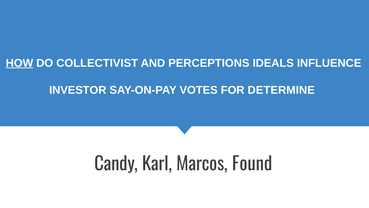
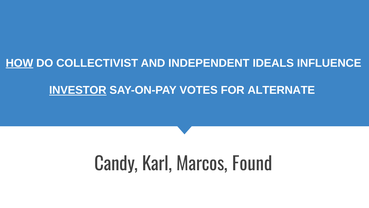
PERCEPTIONS: PERCEPTIONS -> INDEPENDENT
INVESTOR underline: none -> present
DETERMINE: DETERMINE -> ALTERNATE
